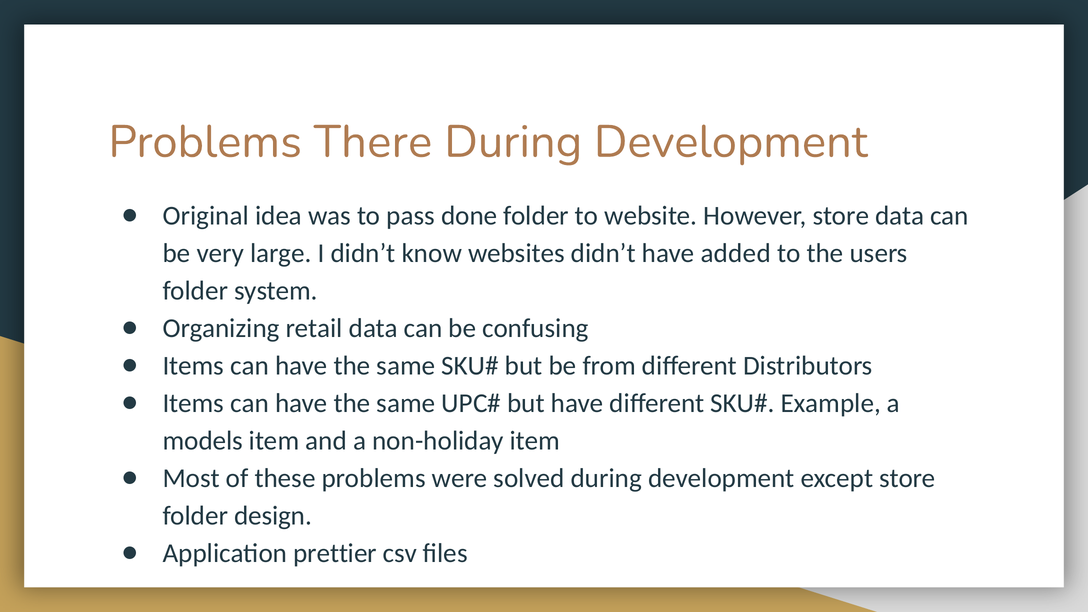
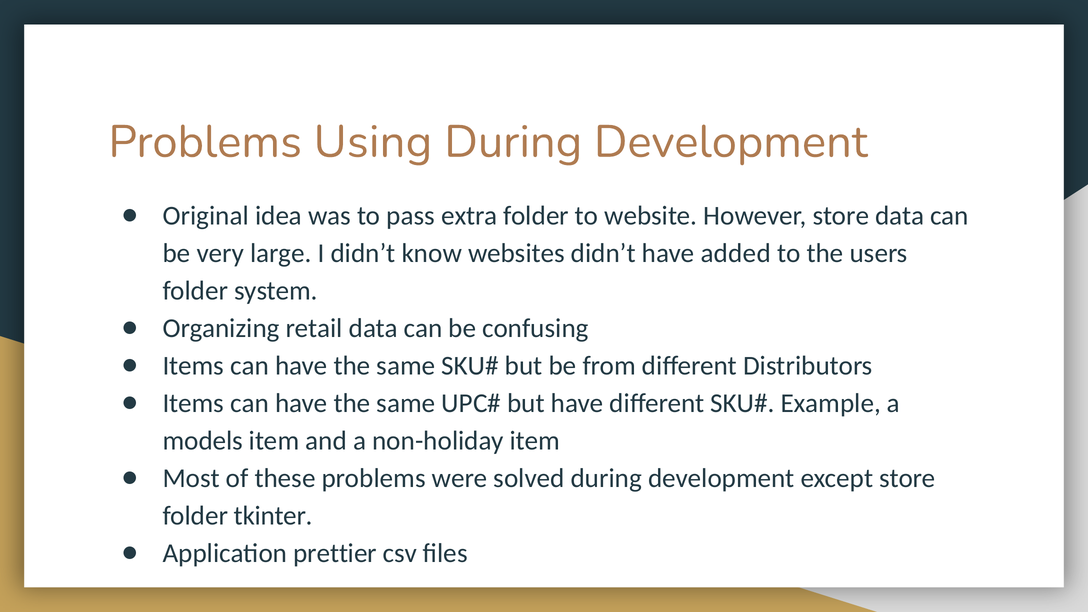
There: There -> Using
done: done -> extra
design: design -> tkinter
